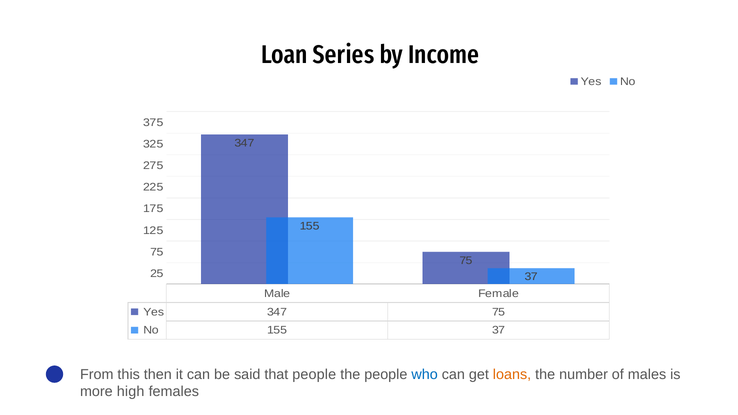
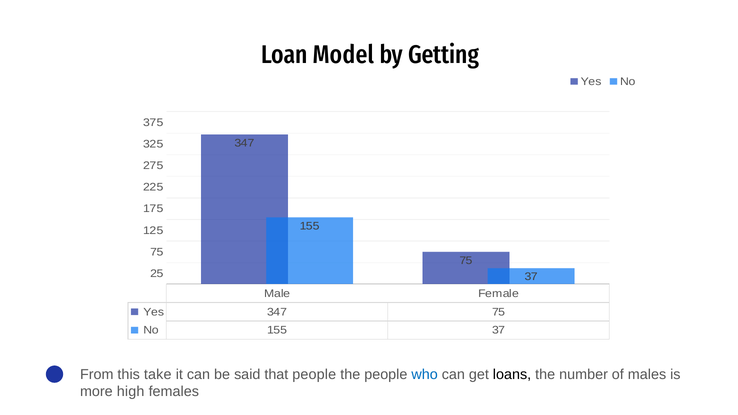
Series: Series -> Model
Income: Income -> Getting
then: then -> take
loans colour: orange -> black
